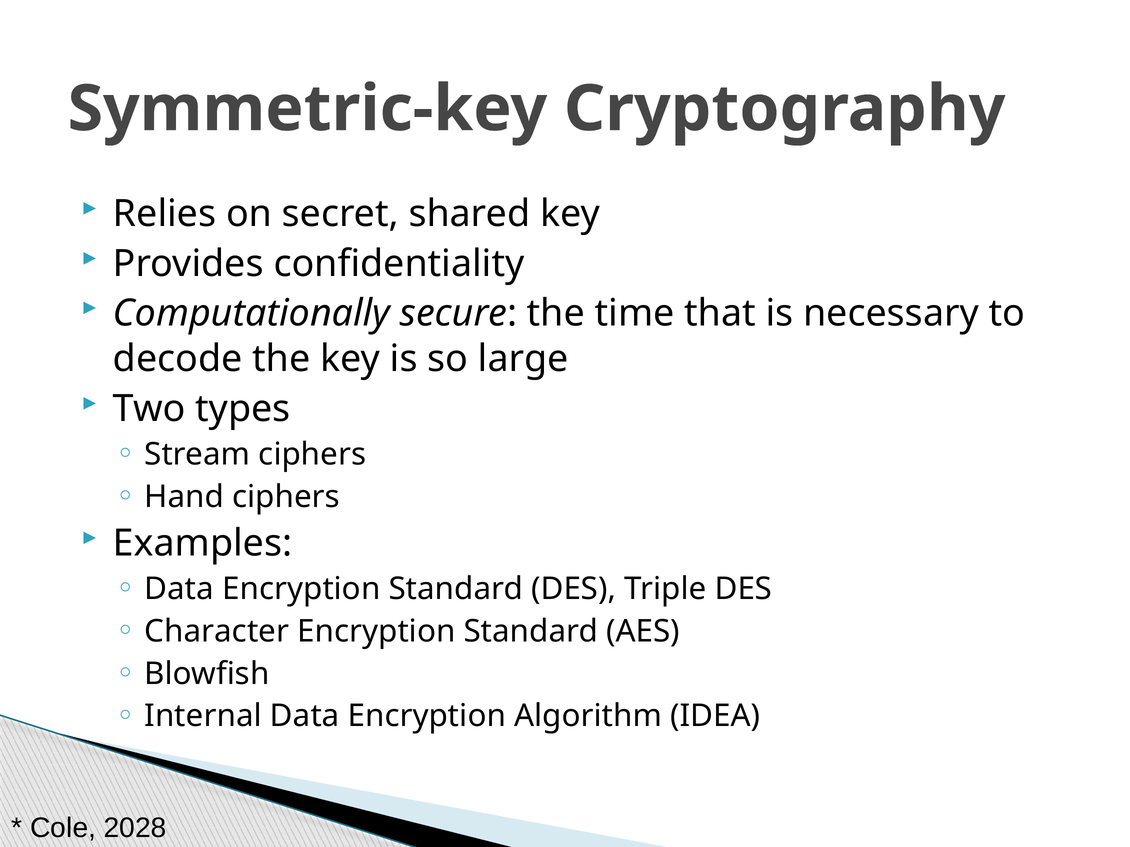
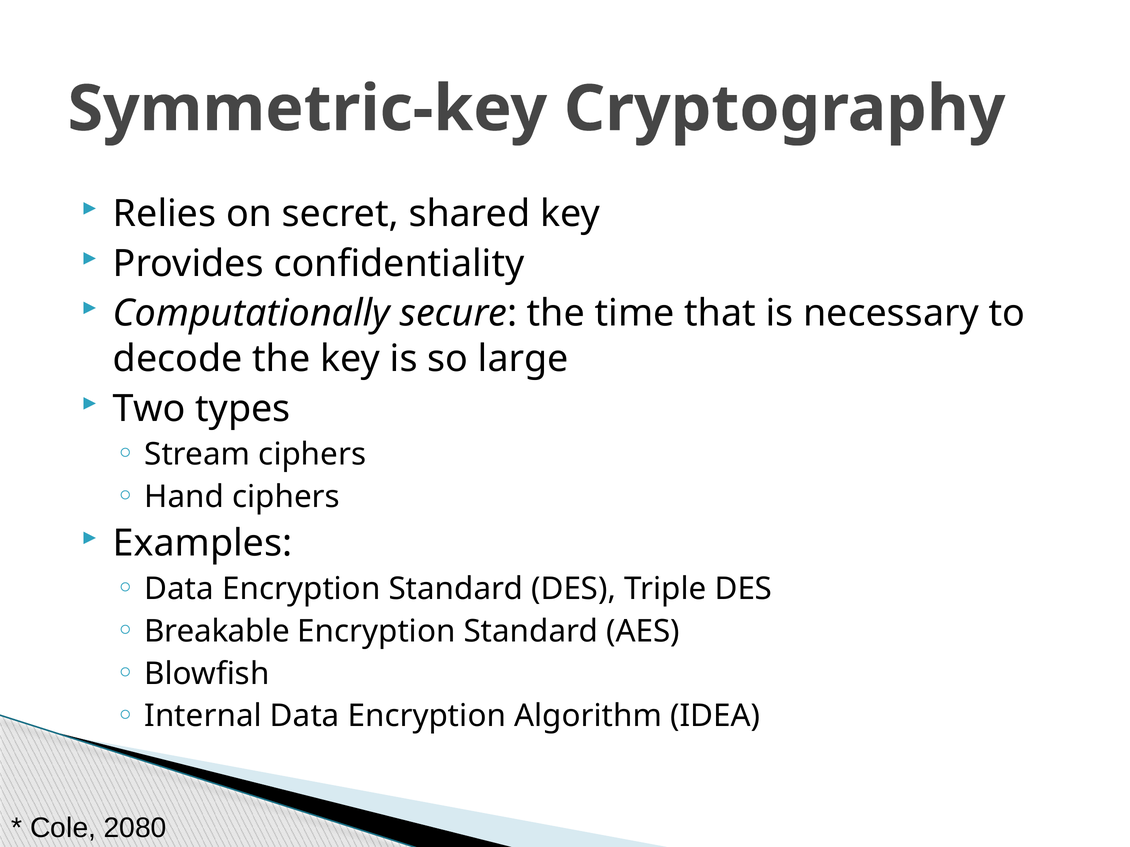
Character: Character -> Breakable
2028: 2028 -> 2080
